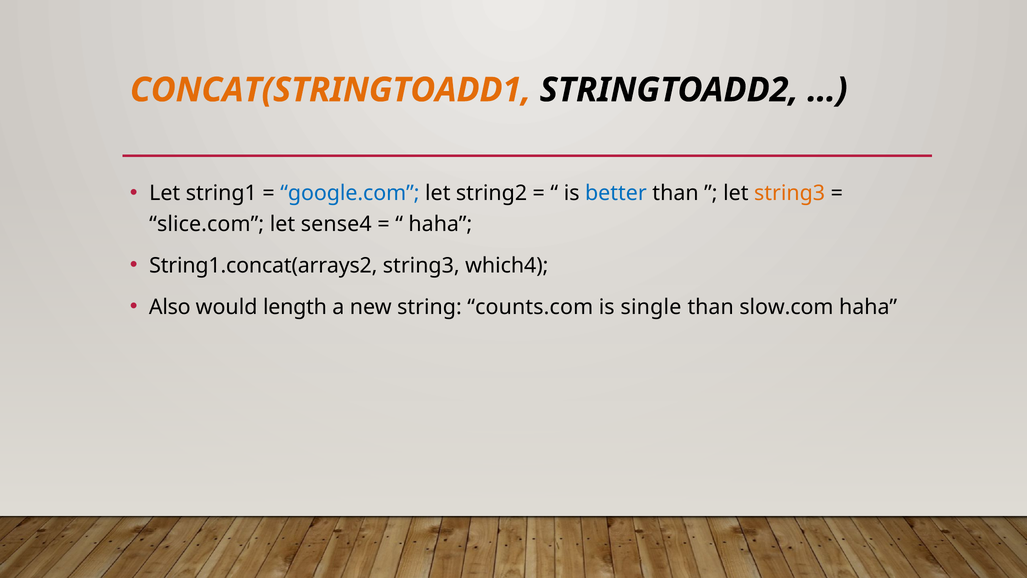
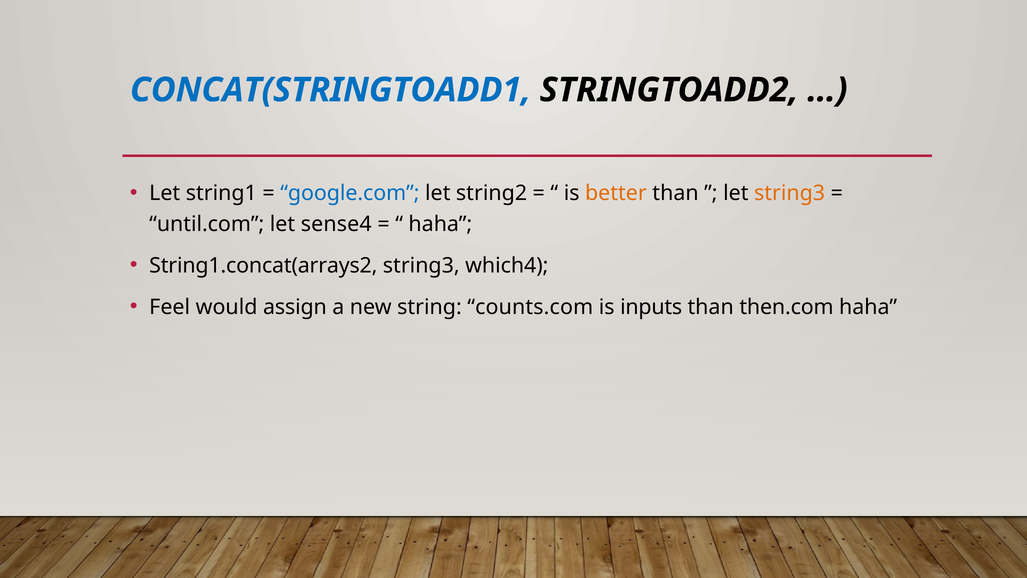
CONCAT(STRINGTOADD1 colour: orange -> blue
better colour: blue -> orange
slice.com: slice.com -> until.com
Also: Also -> Feel
length: length -> assign
single: single -> inputs
slow.com: slow.com -> then.com
